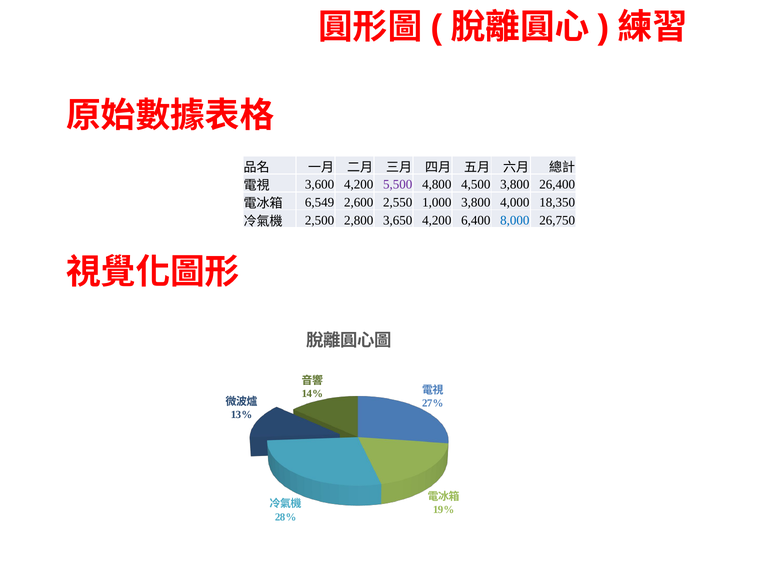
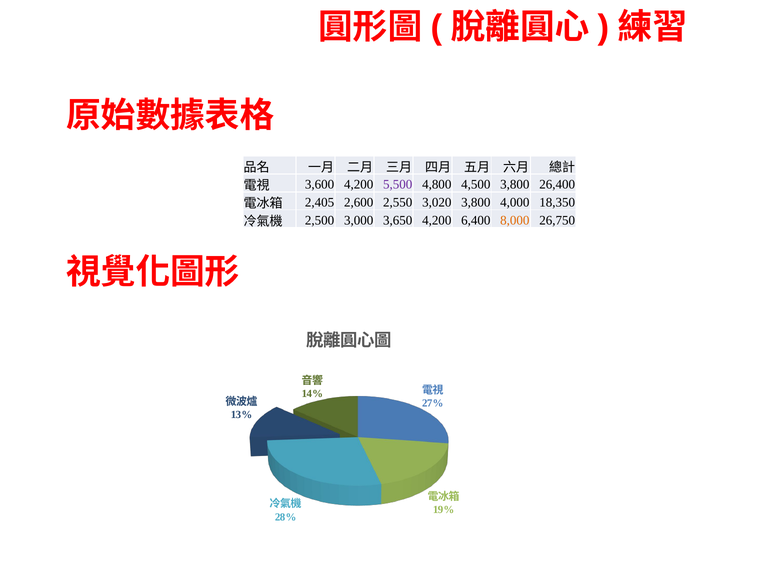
6,549: 6,549 -> 2,405
1,000: 1,000 -> 3,020
2,800: 2,800 -> 3,000
8,000 colour: blue -> orange
